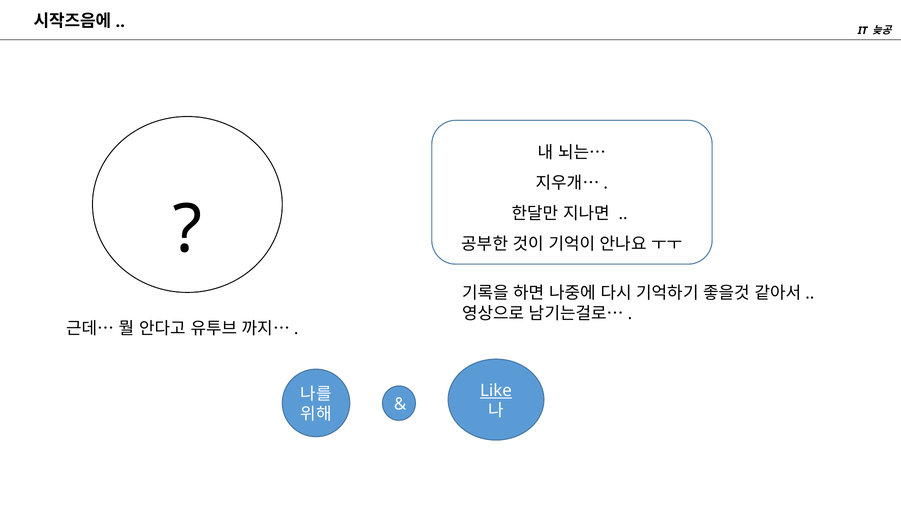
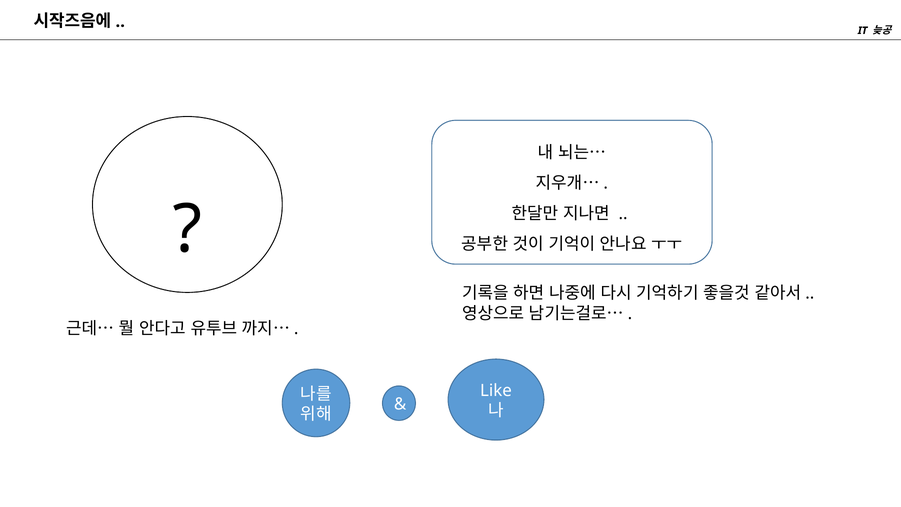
Like underline: present -> none
